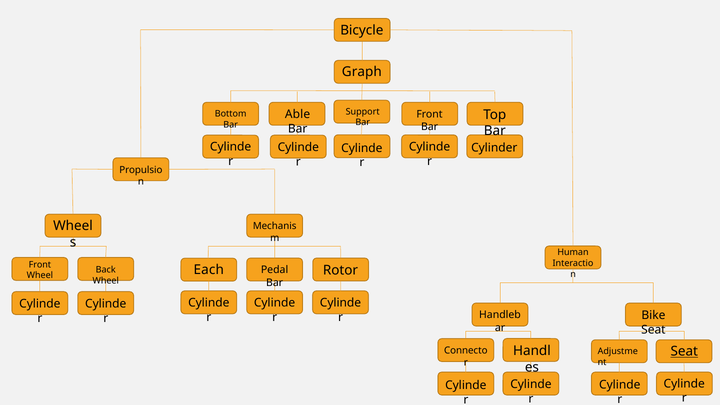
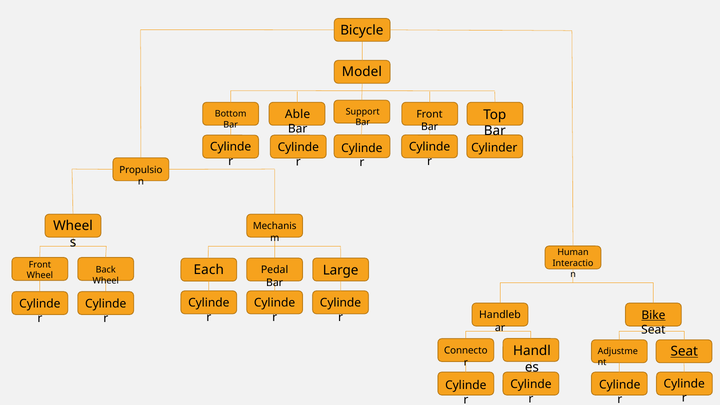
Graph: Graph -> Model
Rotor: Rotor -> Large
Bike underline: none -> present
